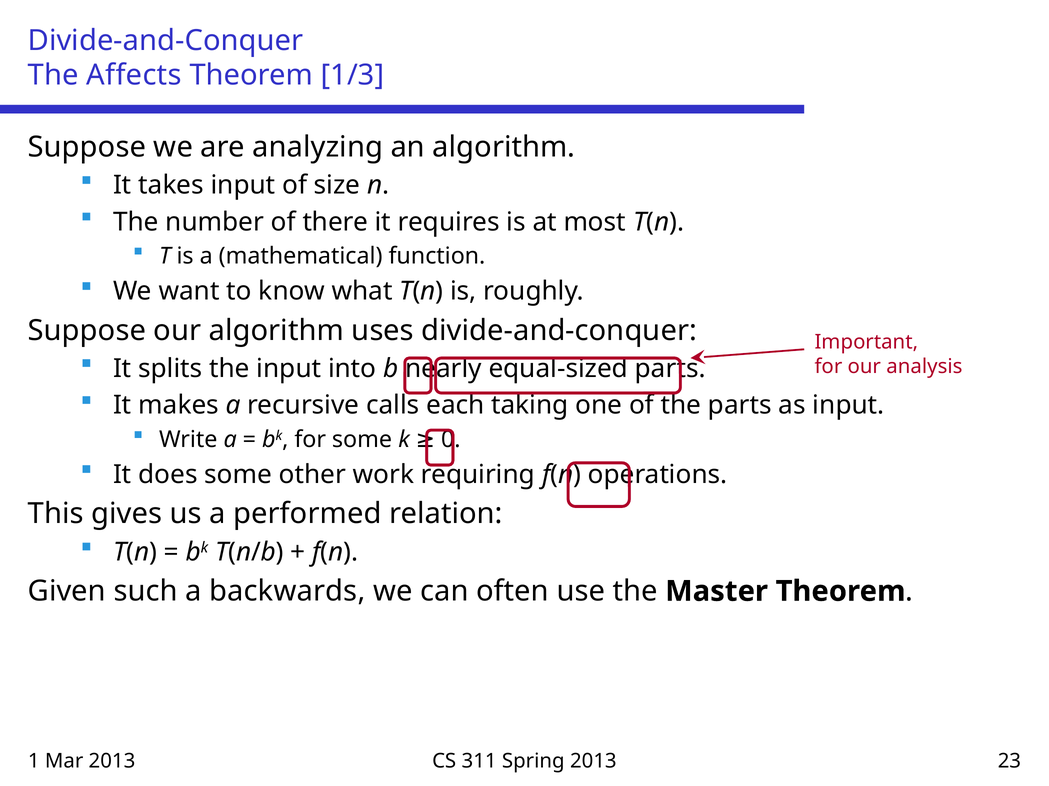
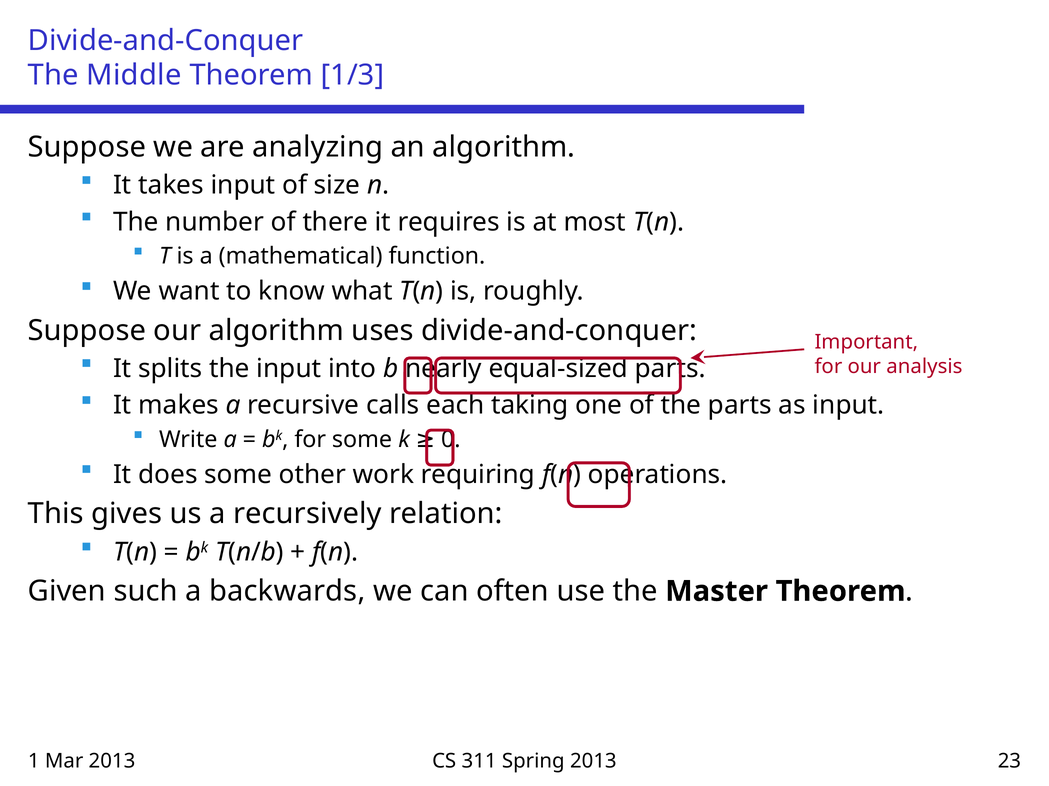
Affects: Affects -> Middle
performed: performed -> recursively
